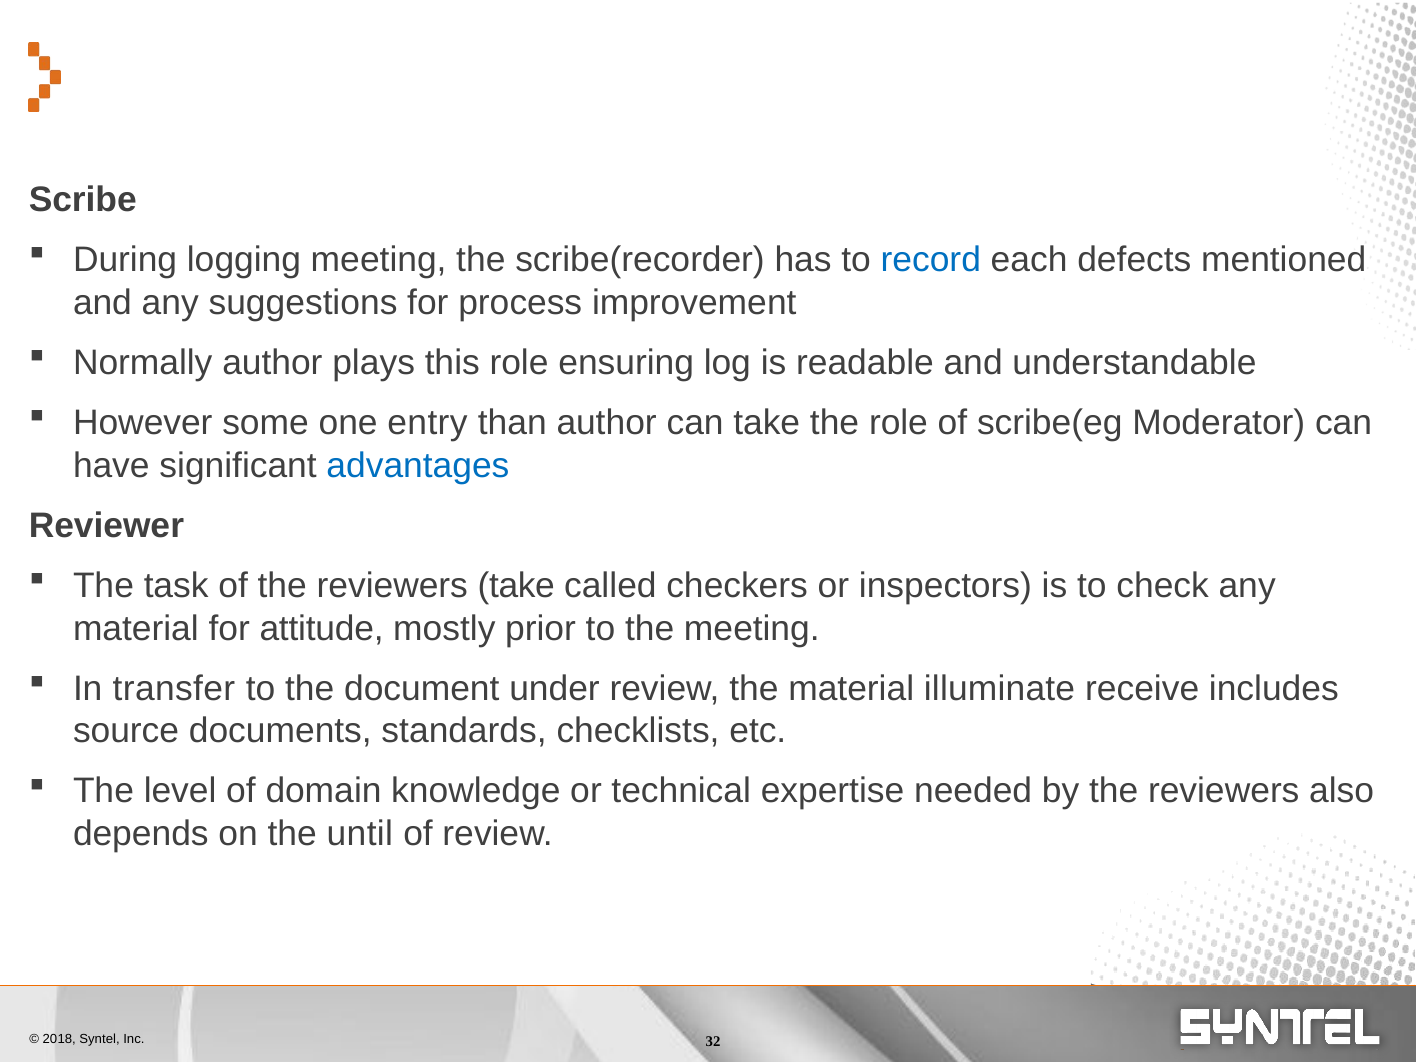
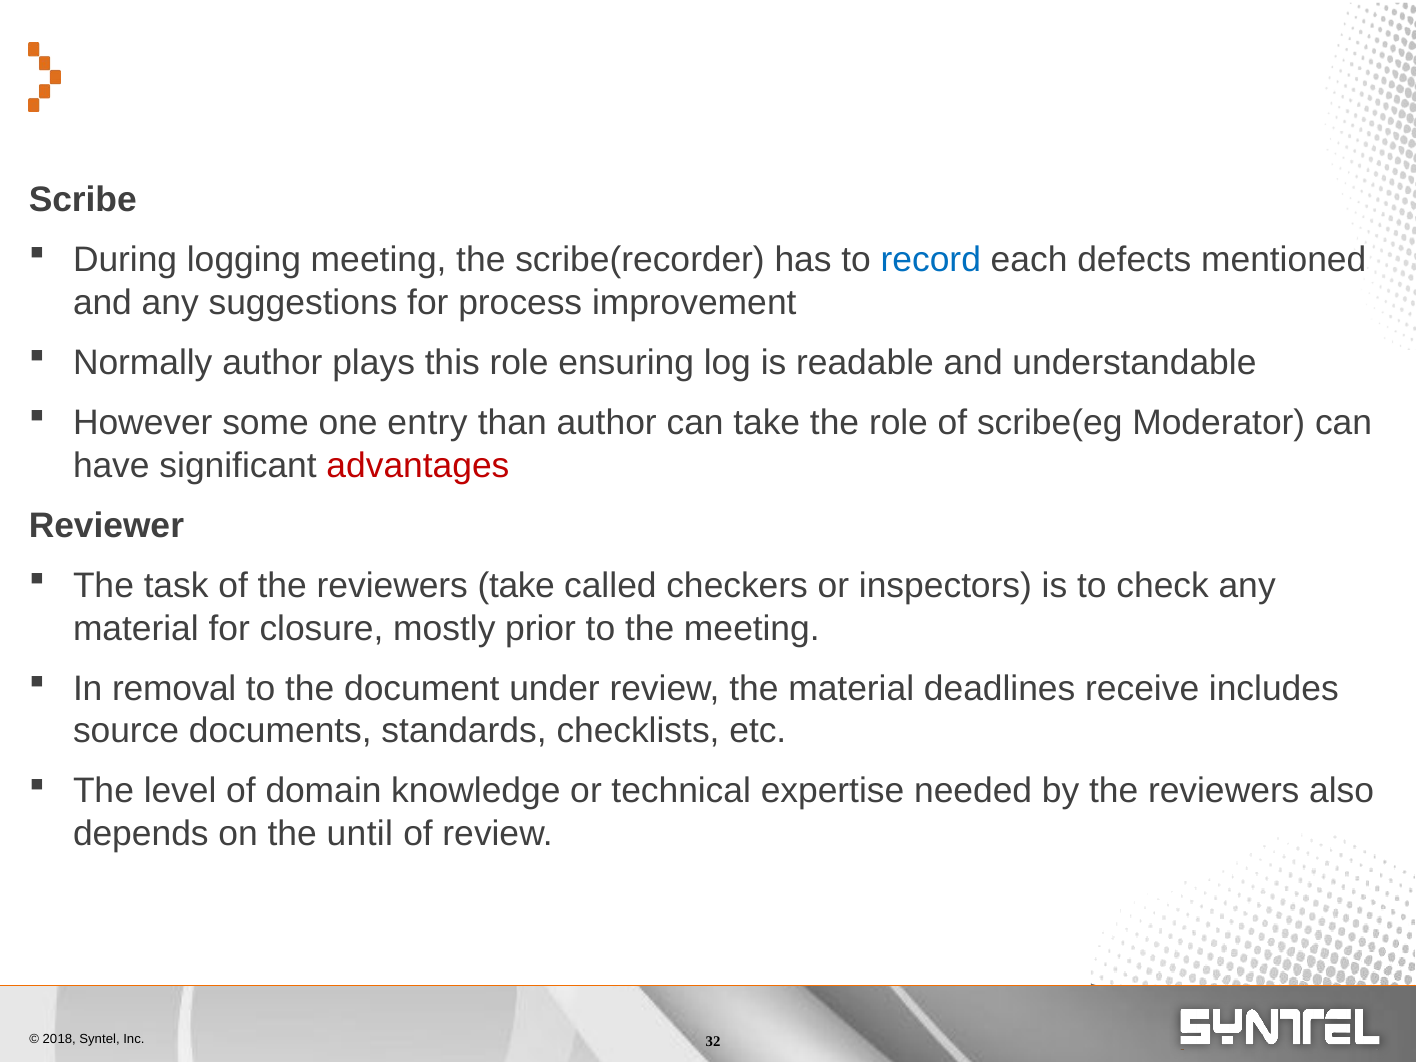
advantages colour: blue -> red
attitude: attitude -> closure
transfer: transfer -> removal
illuminate: illuminate -> deadlines
